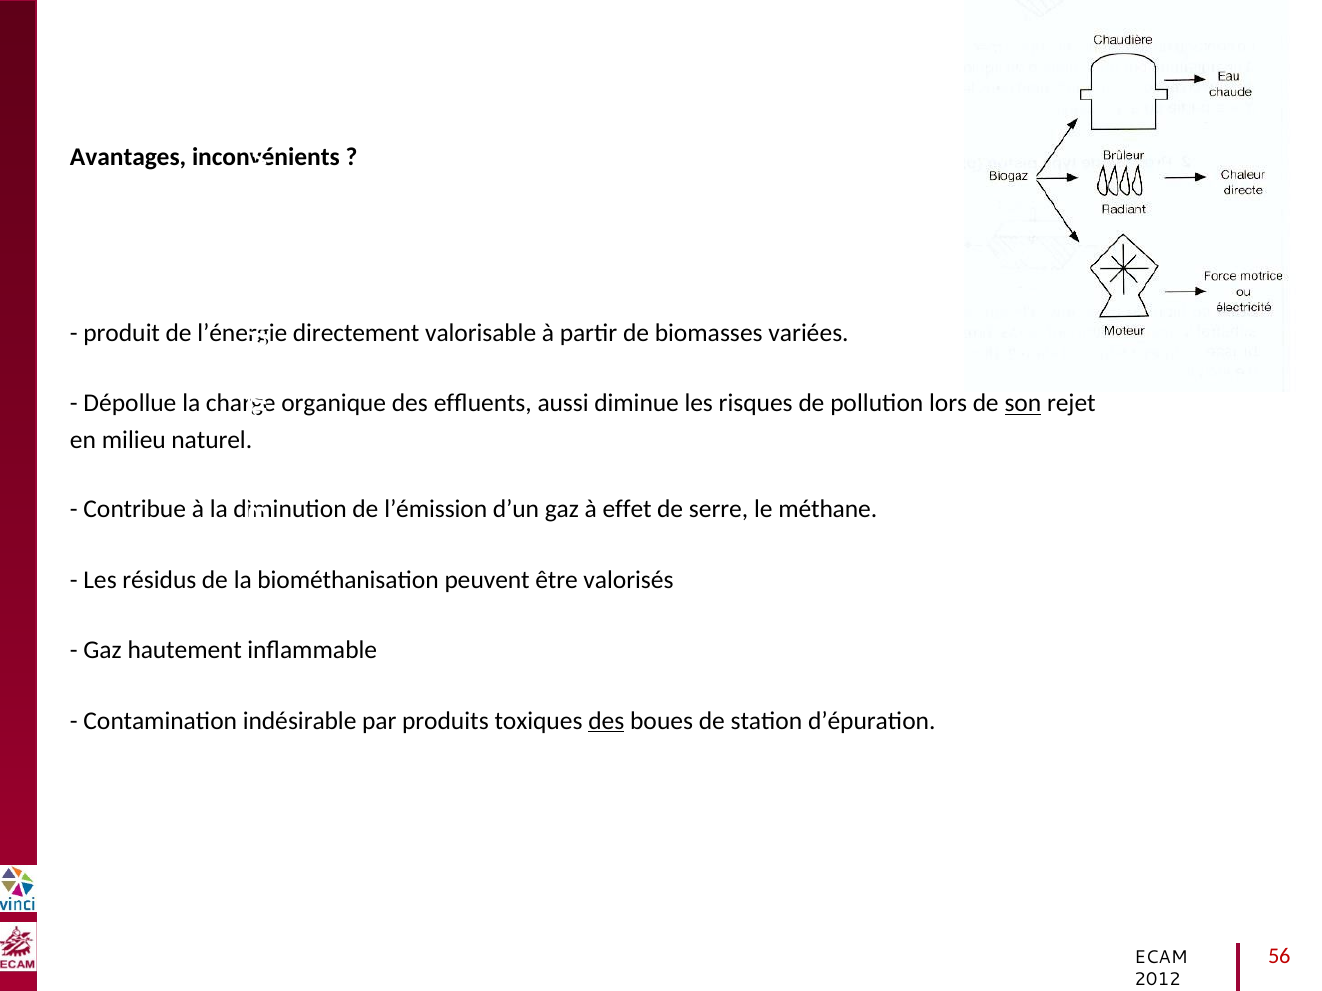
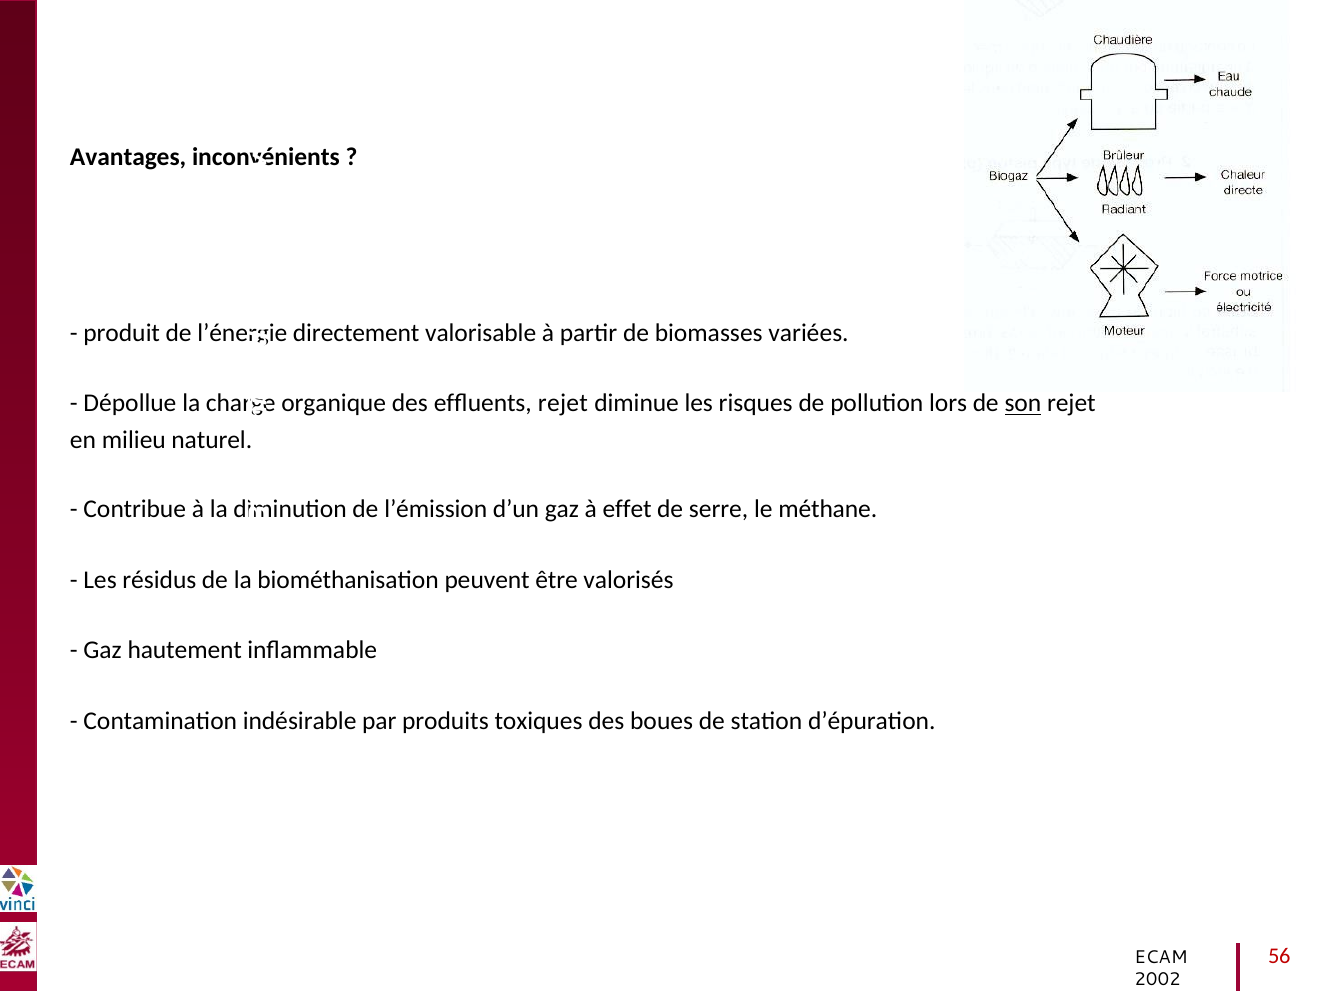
effluents aussi: aussi -> rejet
des at (606, 721) underline: present -> none
2012: 2012 -> 2002
